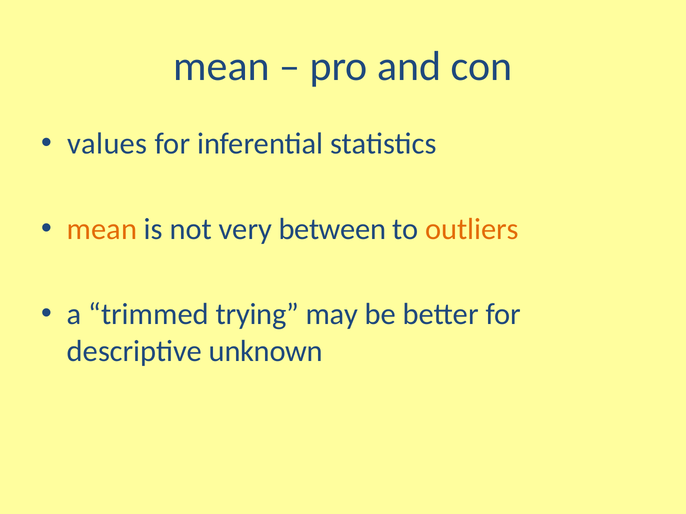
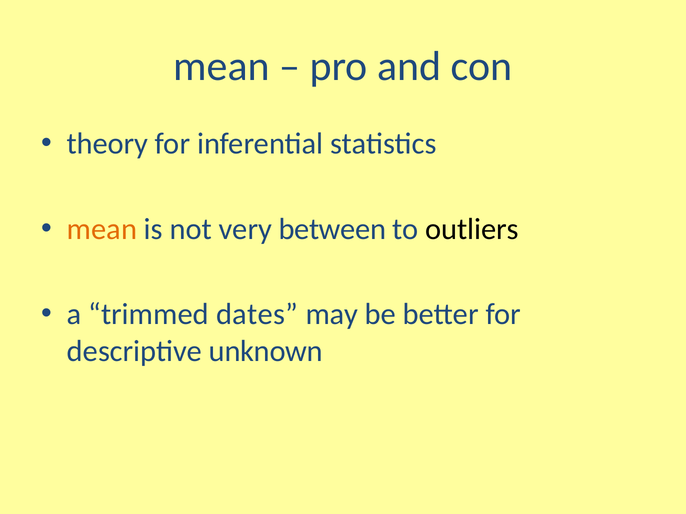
values: values -> theory
outliers colour: orange -> black
trying: trying -> dates
